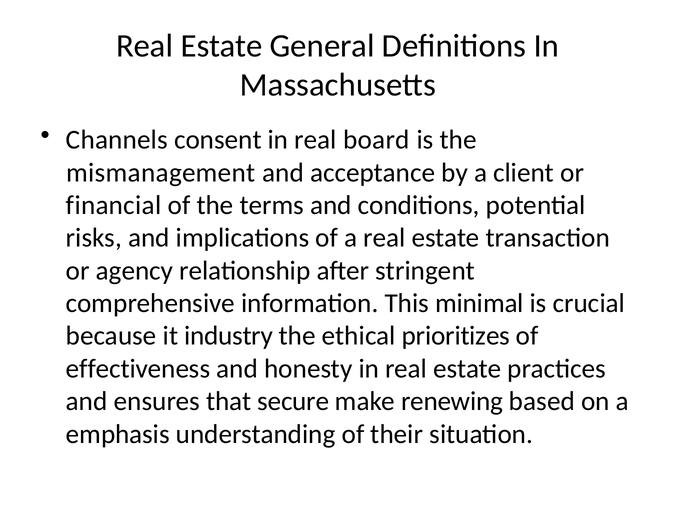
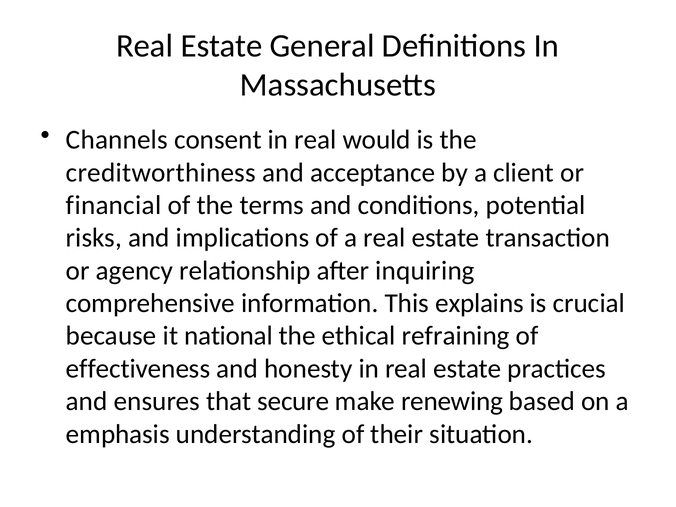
board: board -> would
mismanagement: mismanagement -> creditworthiness
stringent: stringent -> inquiring
minimal: minimal -> explains
industry: industry -> national
prioritizes: prioritizes -> refraining
